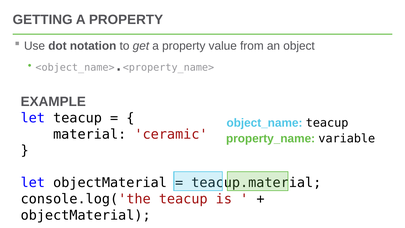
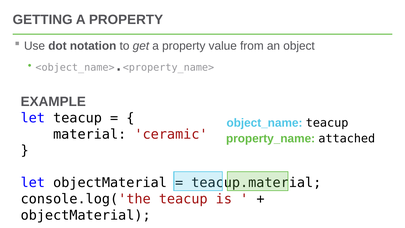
variable: variable -> attached
